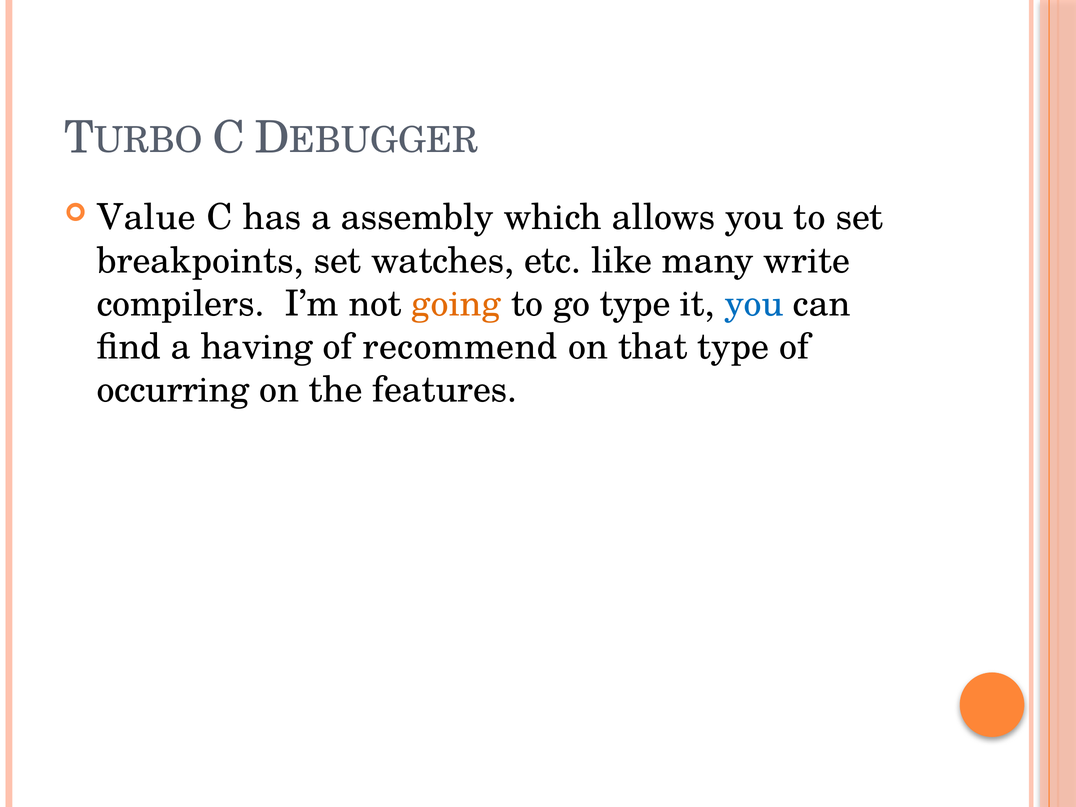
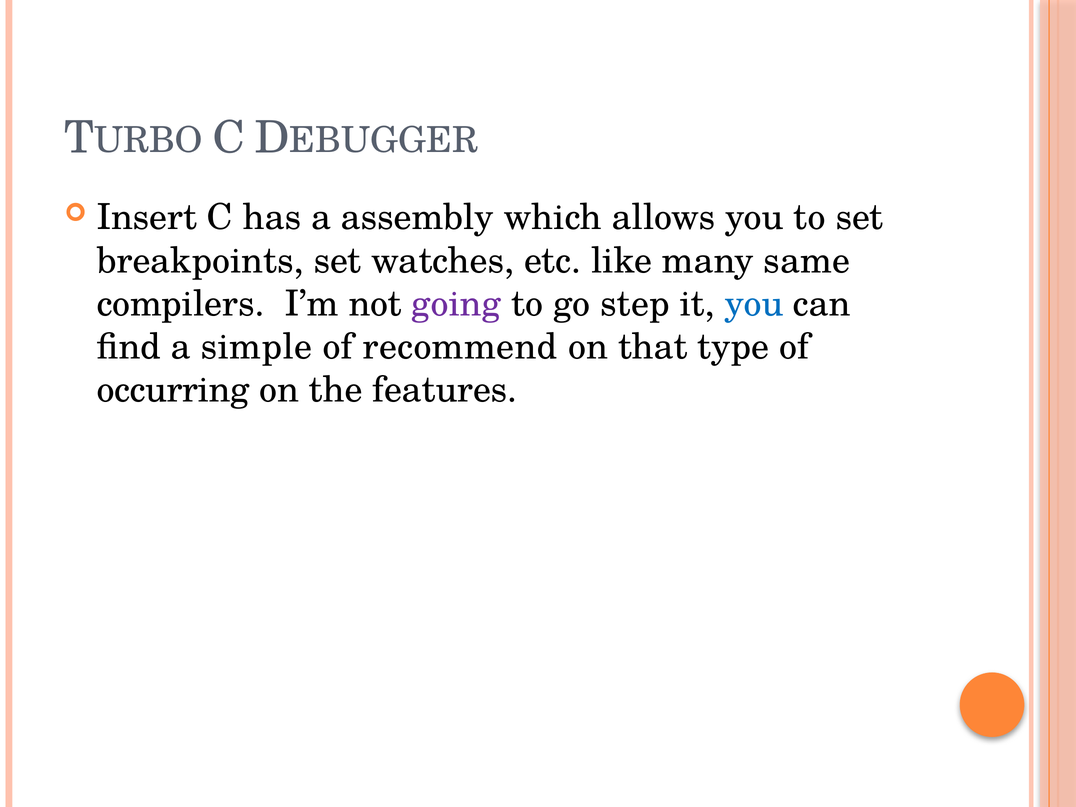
Value: Value -> Insert
write: write -> same
going colour: orange -> purple
go type: type -> step
having: having -> simple
